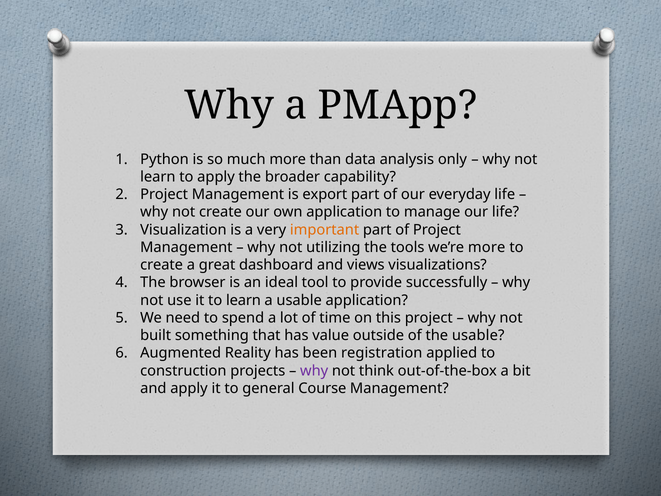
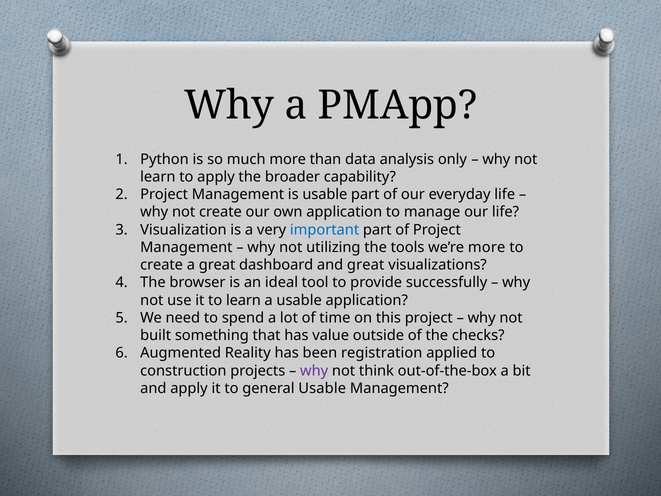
is export: export -> usable
important colour: orange -> blue
and views: views -> great
the usable: usable -> checks
general Course: Course -> Usable
